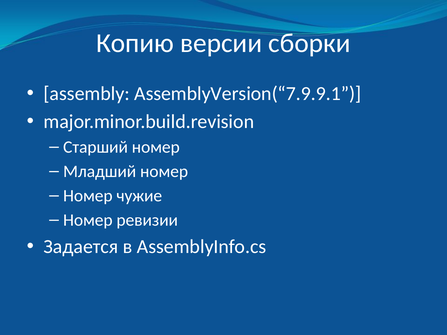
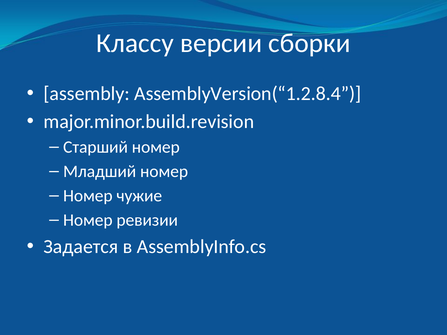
Копию: Копию -> Классу
AssemblyVersion(“7.9.9.1: AssemblyVersion(“7.9.9.1 -> AssemblyVersion(“1.2.8.4
